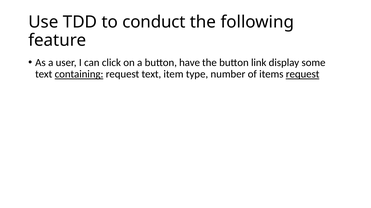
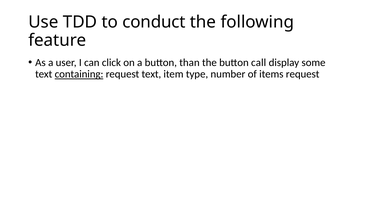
have: have -> than
link: link -> call
request at (303, 74) underline: present -> none
